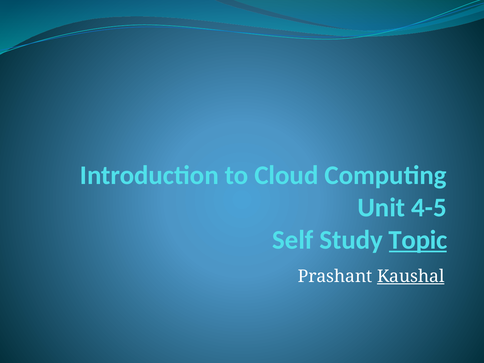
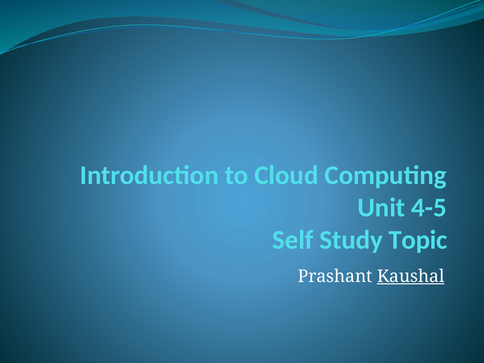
Topic underline: present -> none
